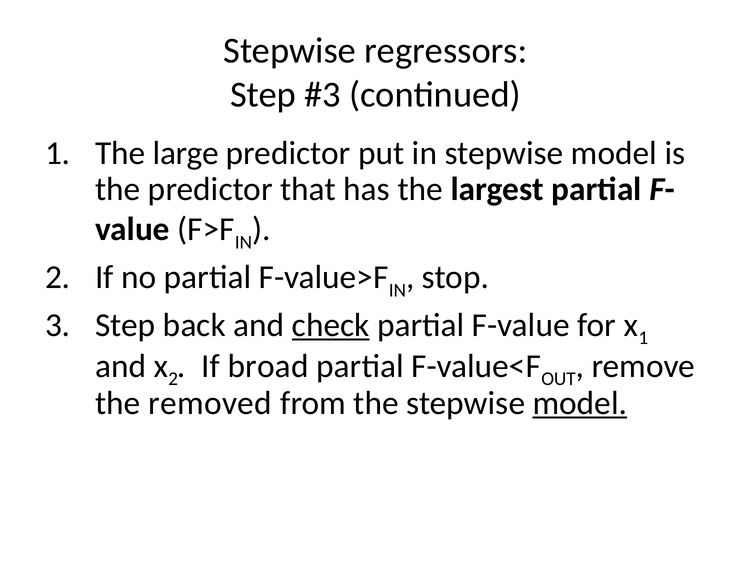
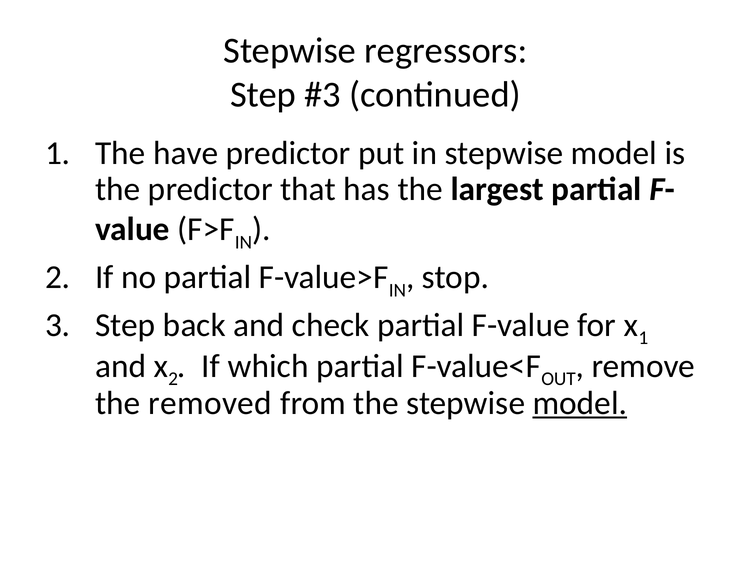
large: large -> have
check underline: present -> none
broad: broad -> which
